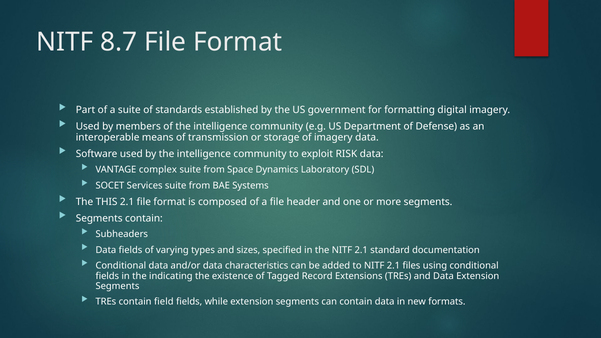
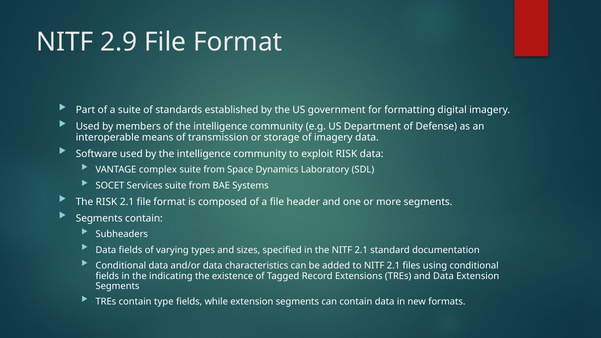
8.7: 8.7 -> 2.9
The THIS: THIS -> RISK
field: field -> type
